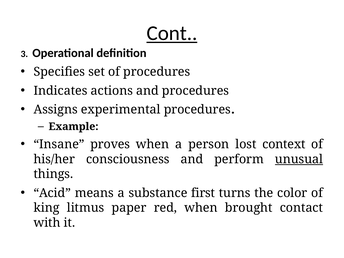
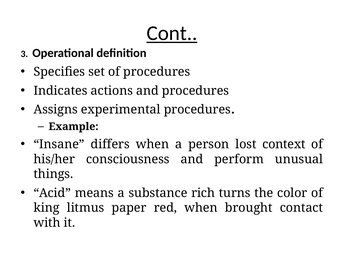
proves: proves -> differs
unusual underline: present -> none
first: first -> rich
